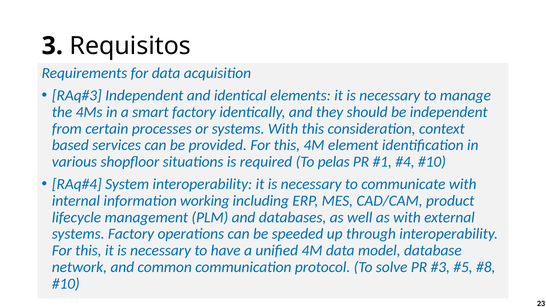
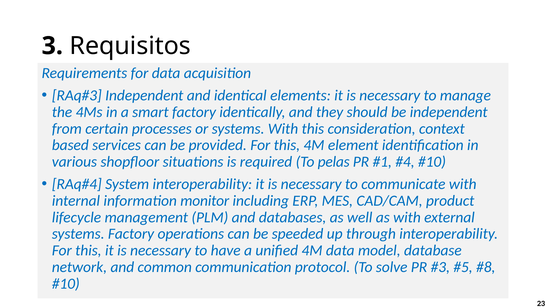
working: working -> monitor
